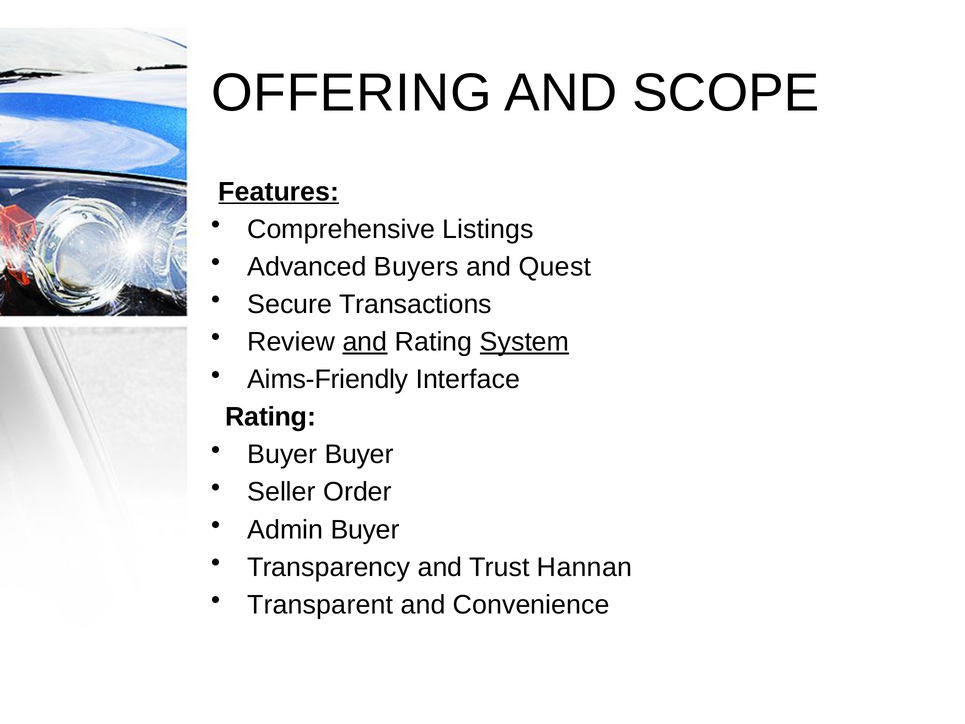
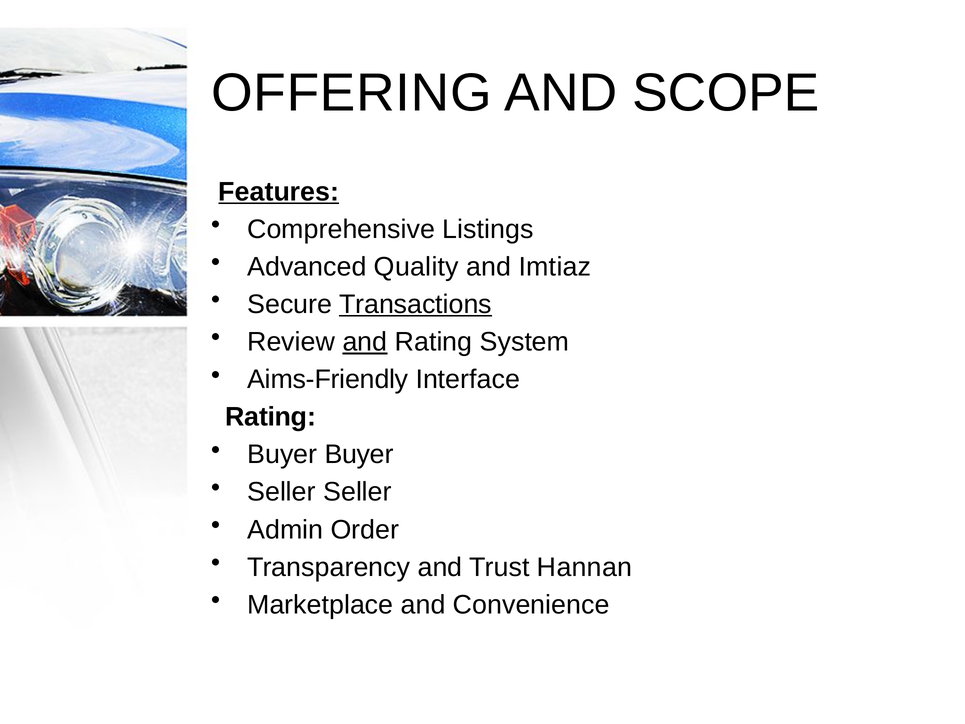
Buyers: Buyers -> Quality
Quest: Quest -> Imtiaz
Transactions underline: none -> present
System underline: present -> none
Seller Order: Order -> Seller
Admin Buyer: Buyer -> Order
Transparent: Transparent -> Marketplace
